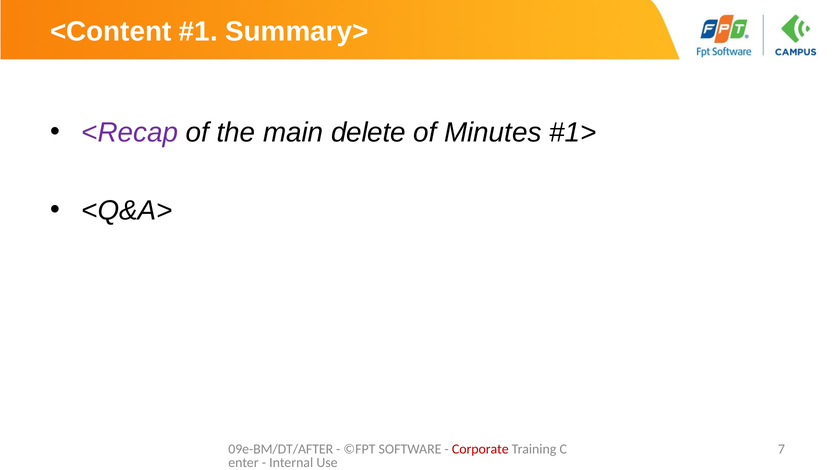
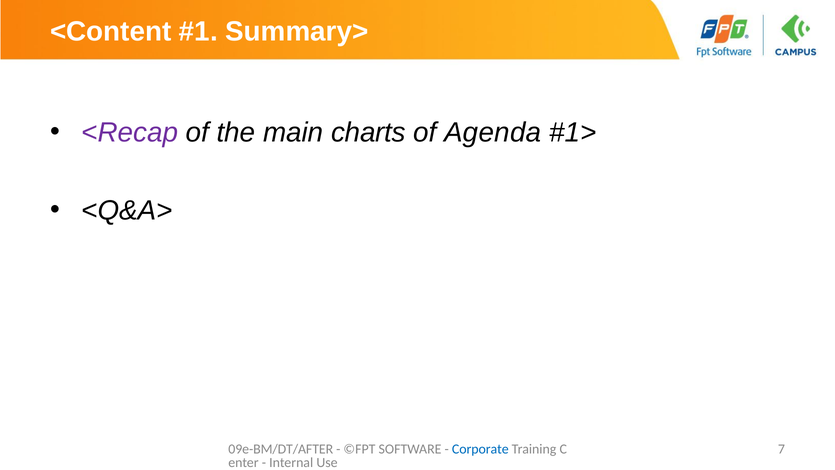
delete: delete -> charts
Minutes: Minutes -> Agenda
Corporate colour: red -> blue
